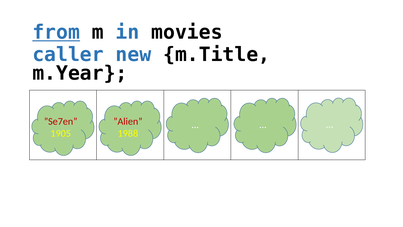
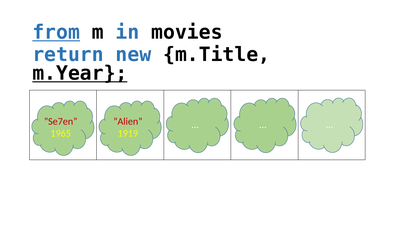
caller: caller -> return
m.Year underline: none -> present
1905: 1905 -> 1965
1988: 1988 -> 1919
